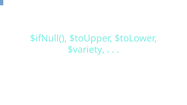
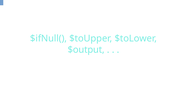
$variety: $variety -> $output
